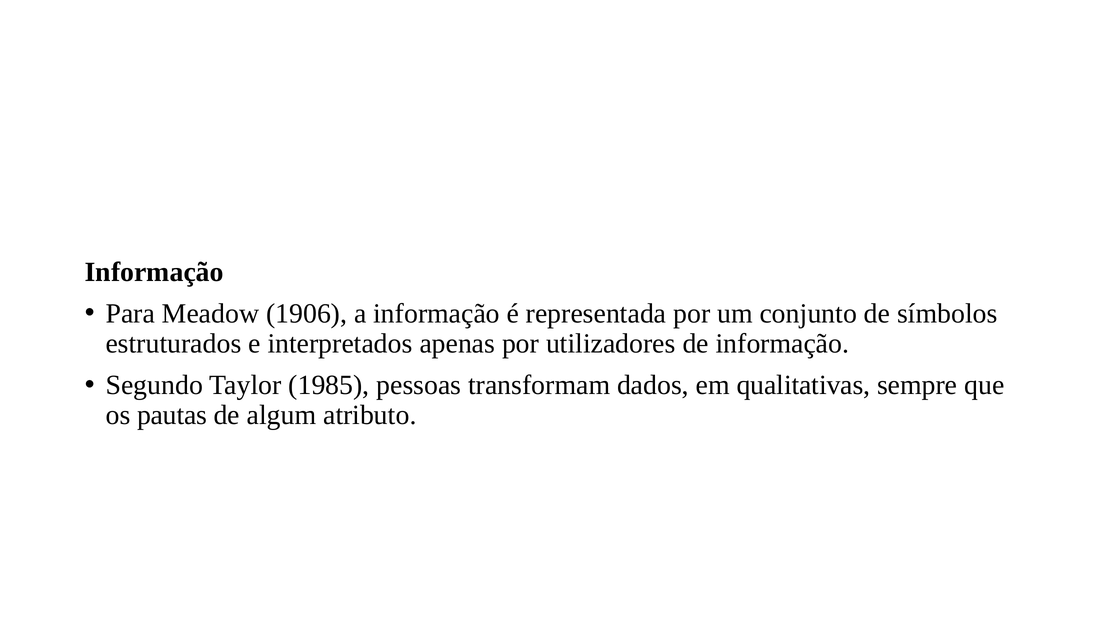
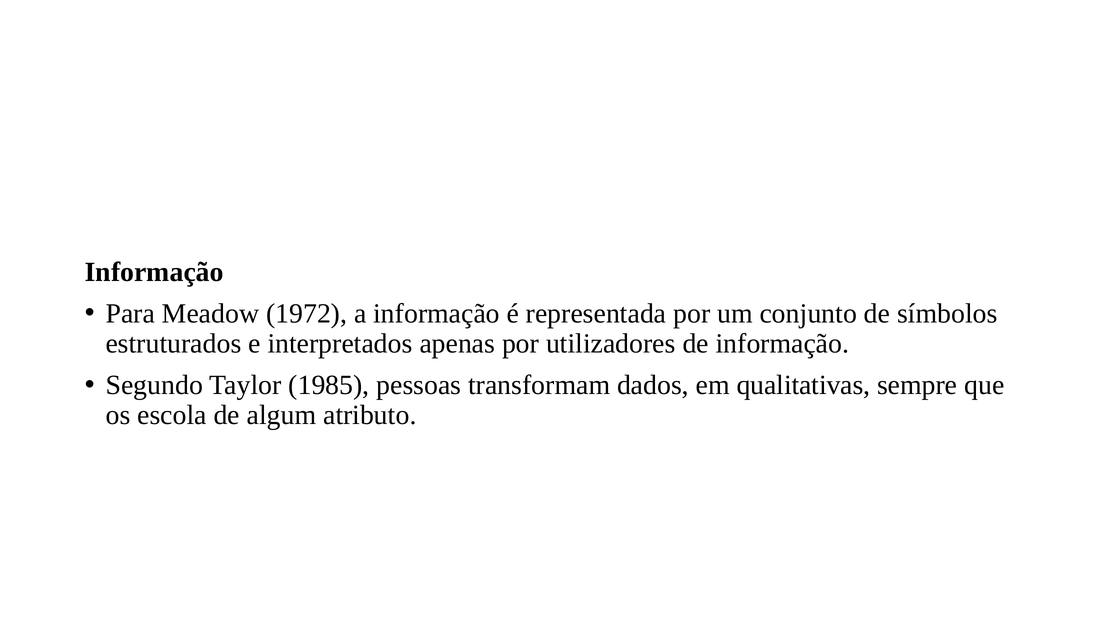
1906: 1906 -> 1972
pautas: pautas -> escola
